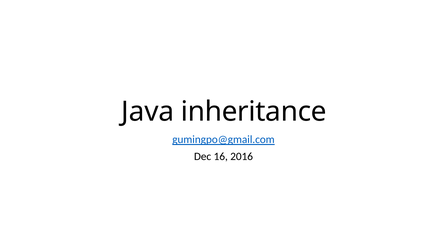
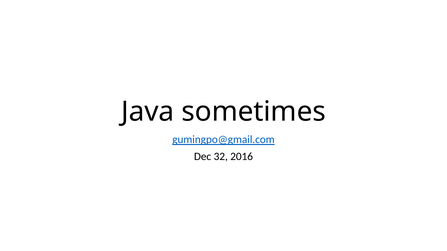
inheritance: inheritance -> sometimes
16: 16 -> 32
